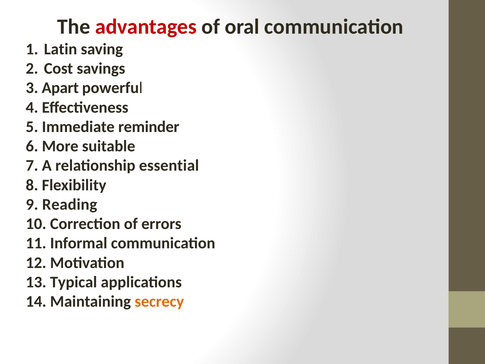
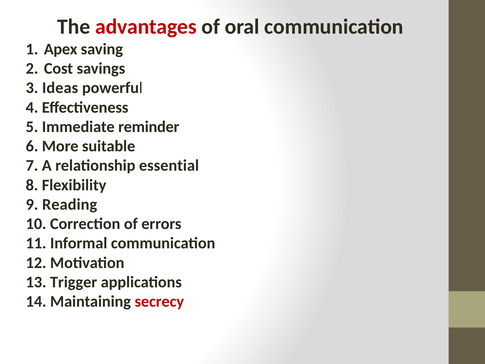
Latin: Latin -> Apex
Apart: Apart -> Ideas
Typical: Typical -> Trigger
secrecy colour: orange -> red
